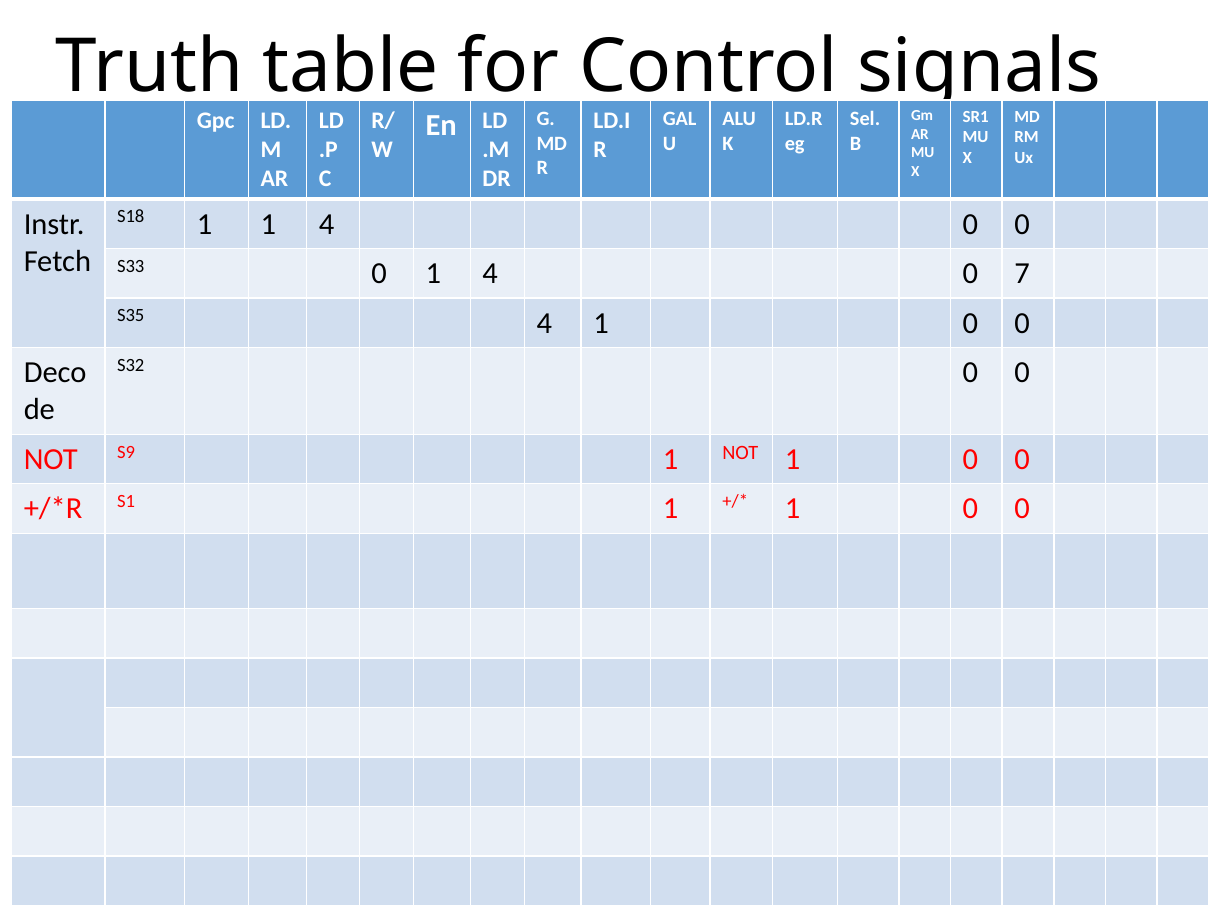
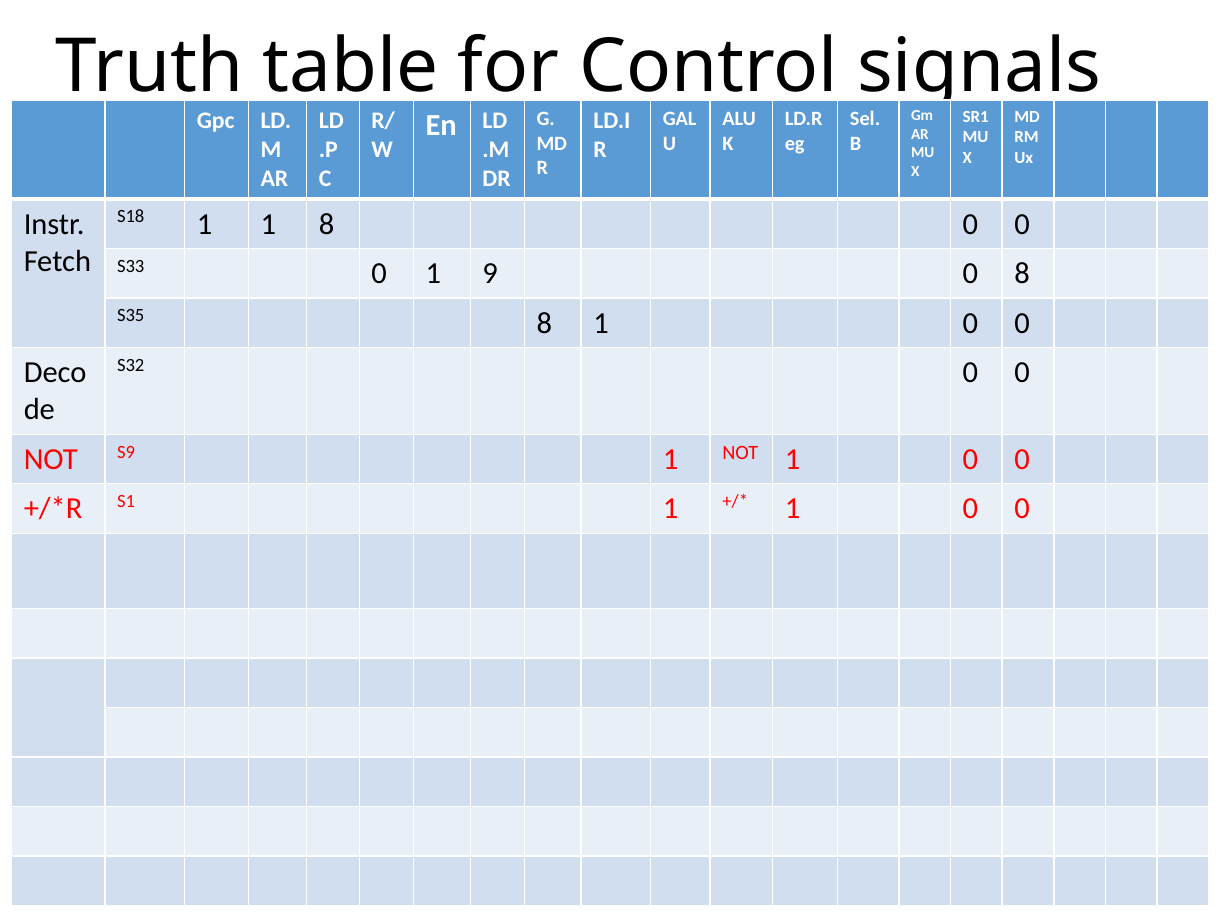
1 1 4: 4 -> 8
0 1 4: 4 -> 9
0 7: 7 -> 8
S35 4: 4 -> 8
